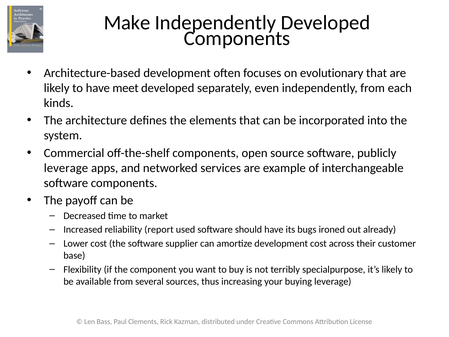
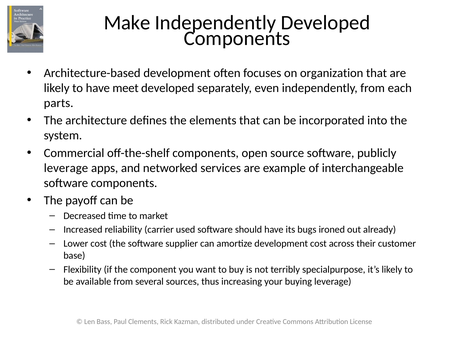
evolutionary: evolutionary -> organization
kinds: kinds -> parts
report: report -> carrier
